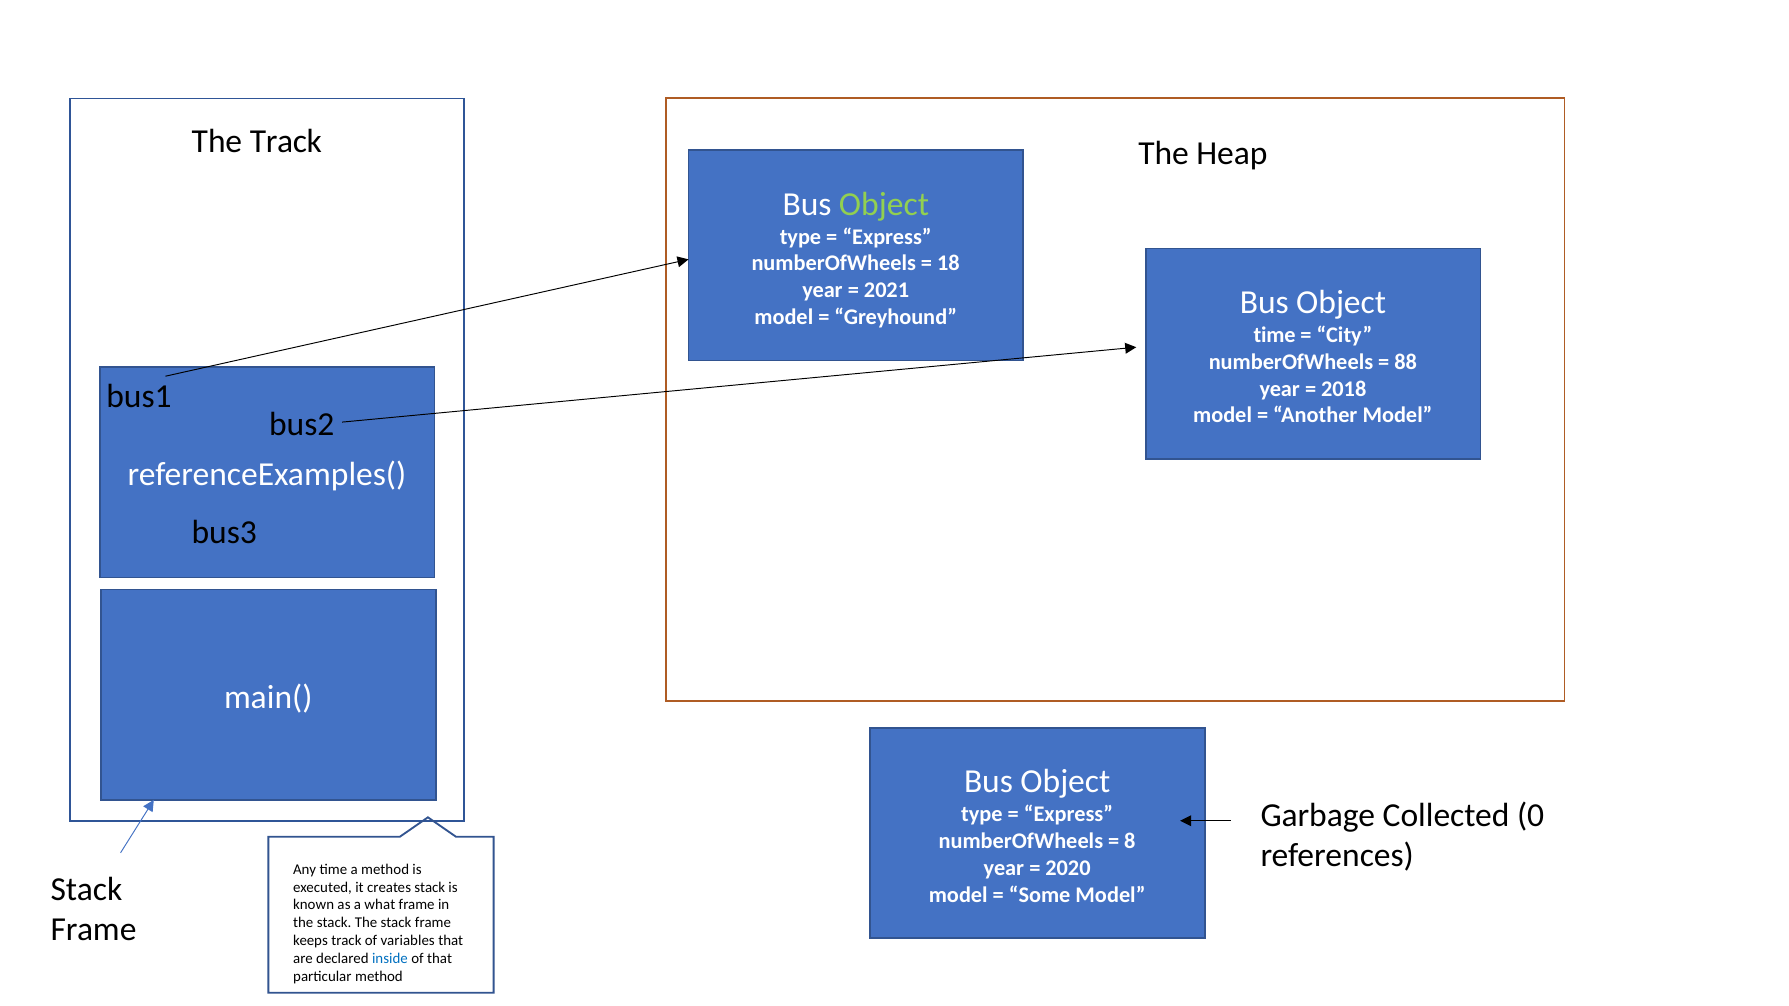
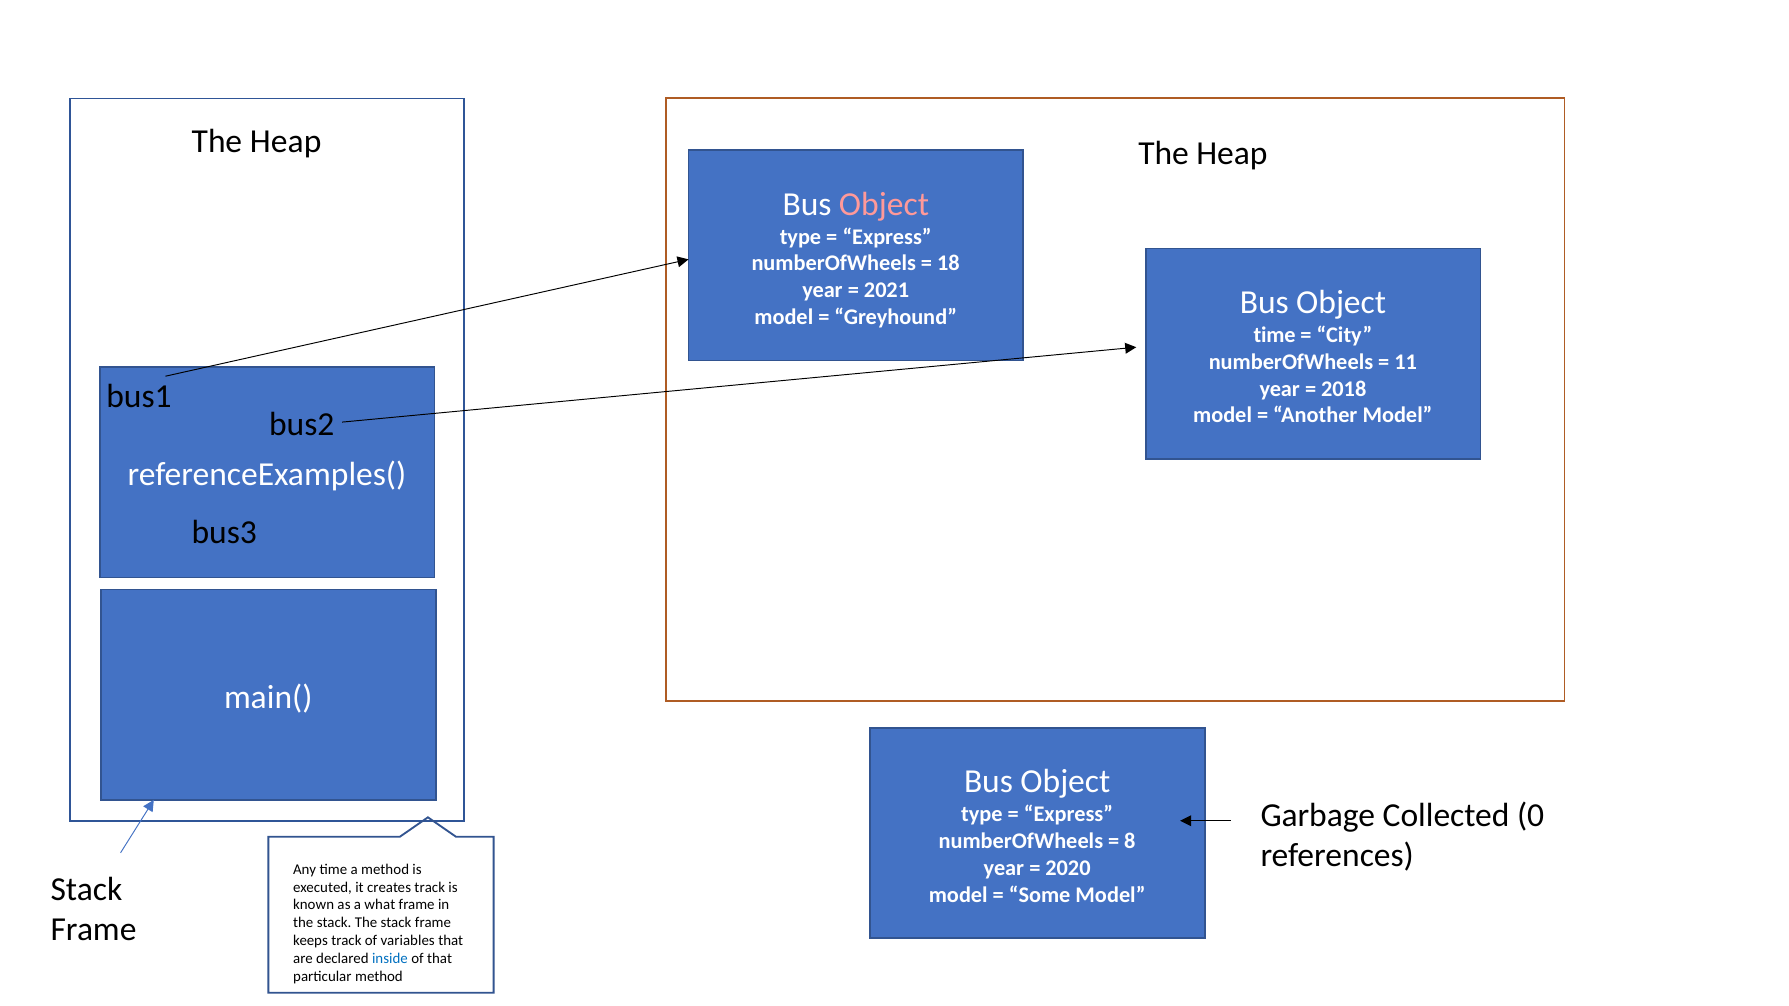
Track at (286, 141): Track -> Heap
Object at (884, 204) colour: light green -> pink
88: 88 -> 11
creates stack: stack -> track
